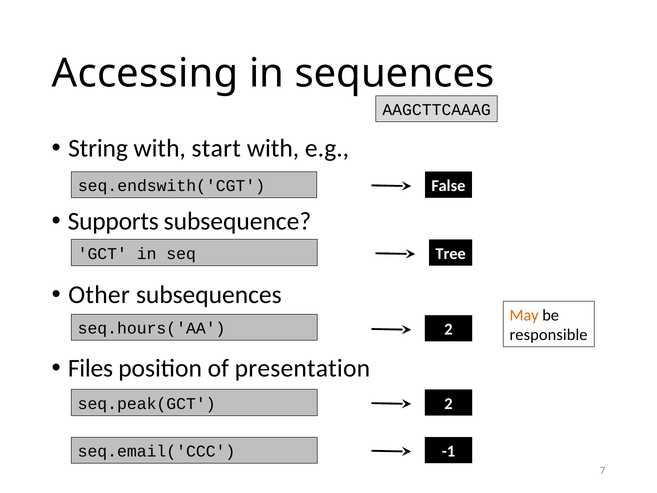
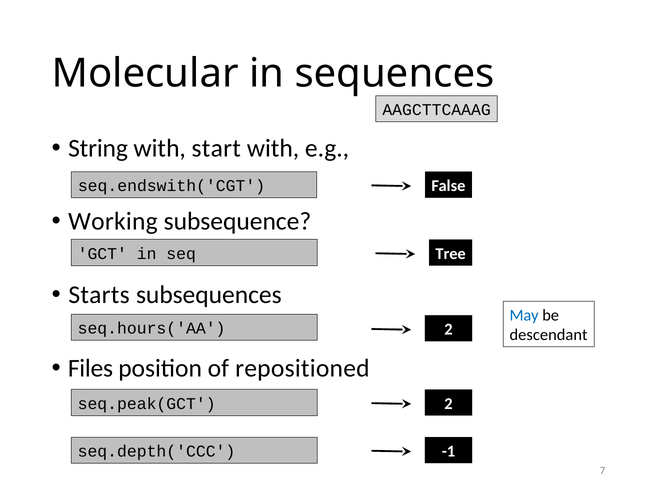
Accessing: Accessing -> Molecular
Supports: Supports -> Working
Other: Other -> Starts
May colour: orange -> blue
responsible: responsible -> descendant
presentation: presentation -> repositioned
seq.email('CCC: seq.email('CCC -> seq.depth('CCC
